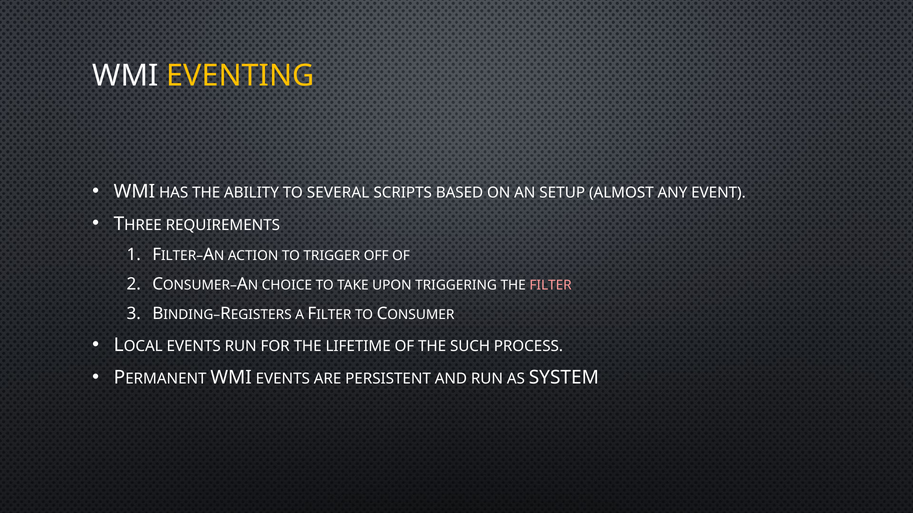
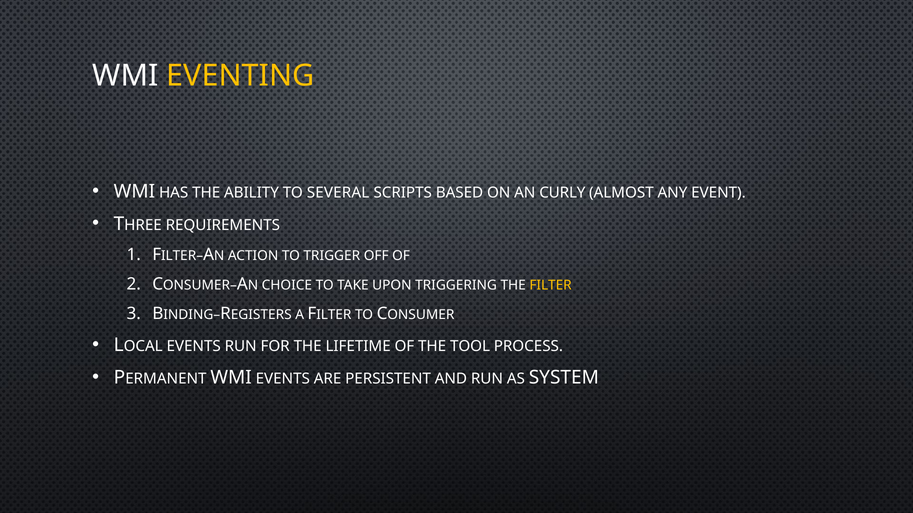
SETUP: SETUP -> CURLY
FILTER colour: pink -> yellow
SUCH: SUCH -> TOOL
